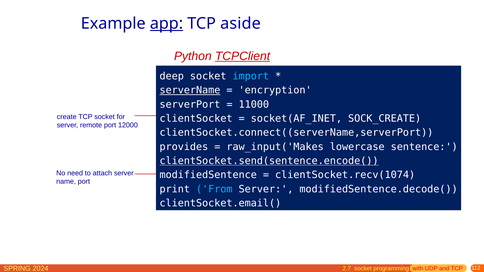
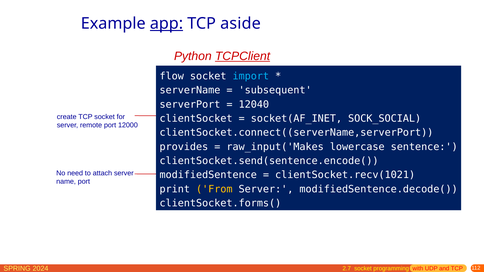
deep: deep -> flow
serverName underline: present -> none
encryption: encryption -> subsequent
11000: 11000 -> 12040
SOCK_CREATE: SOCK_CREATE -> SOCK_SOCIAL
clientSocket.send(sentence.encode( underline: present -> none
clientSocket.recv(1074: clientSocket.recv(1074 -> clientSocket.recv(1021
From colour: light blue -> yellow
clientSocket.email(: clientSocket.email( -> clientSocket.forms(
